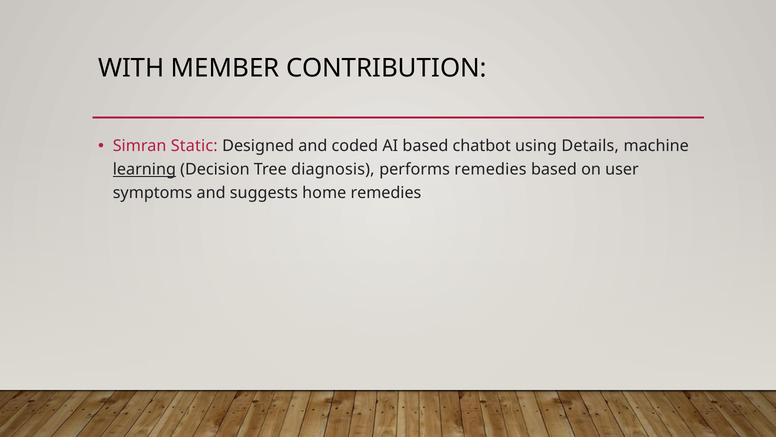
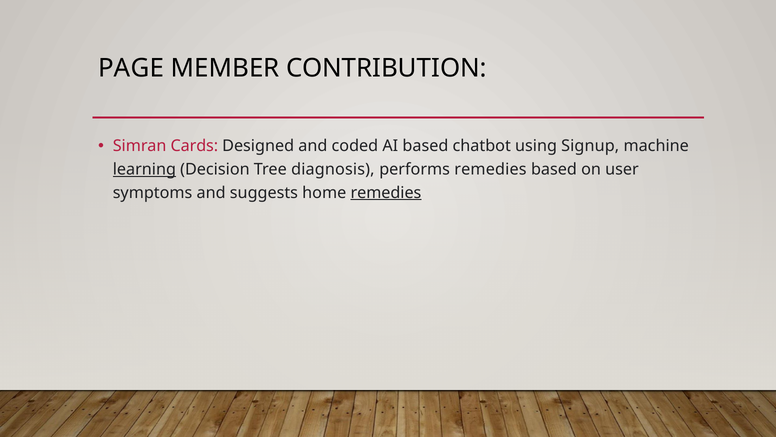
WITH: WITH -> PAGE
Static: Static -> Cards
Details: Details -> Signup
remedies at (386, 193) underline: none -> present
